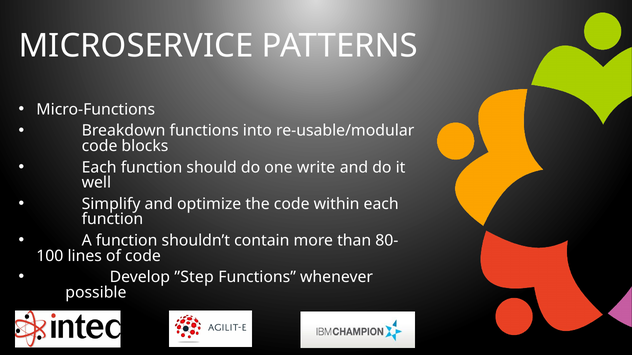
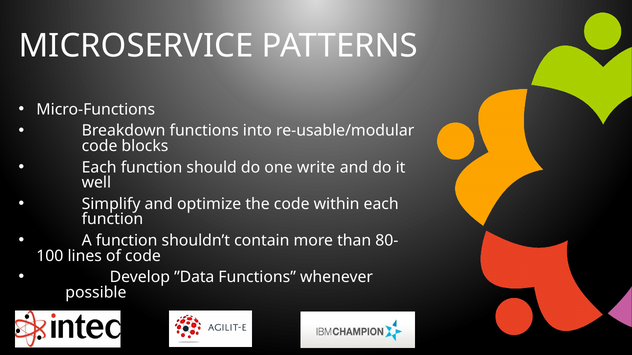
”Step: ”Step -> ”Data
